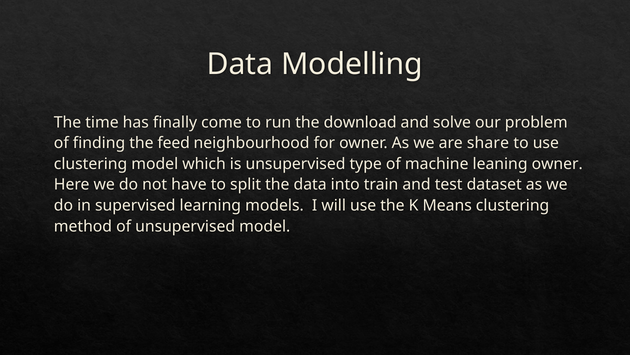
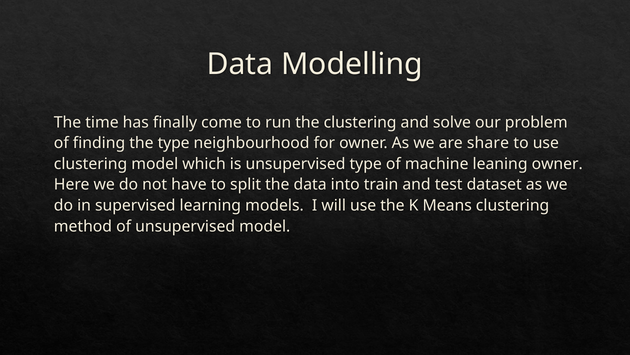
the download: download -> clustering
the feed: feed -> type
